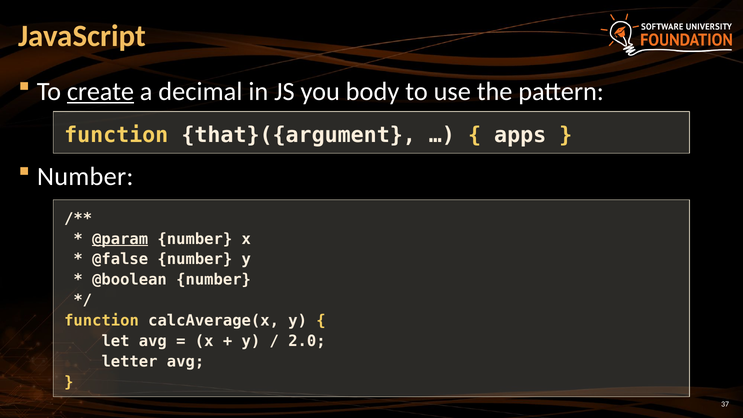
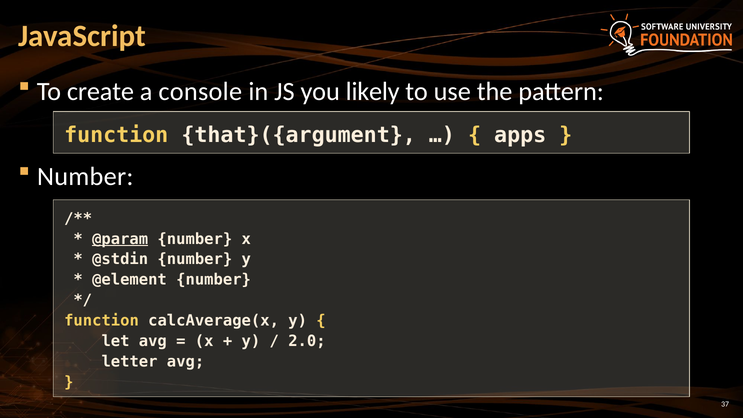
create underline: present -> none
decimal: decimal -> console
body: body -> likely
@false: @false -> @stdin
@boolean: @boolean -> @element
